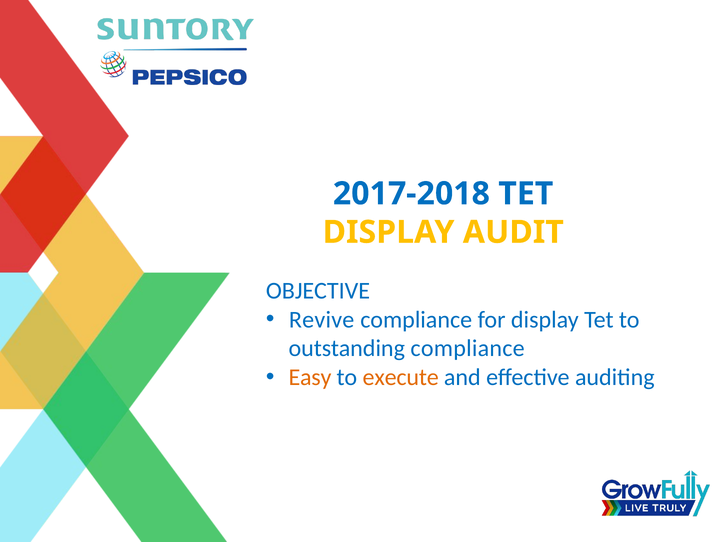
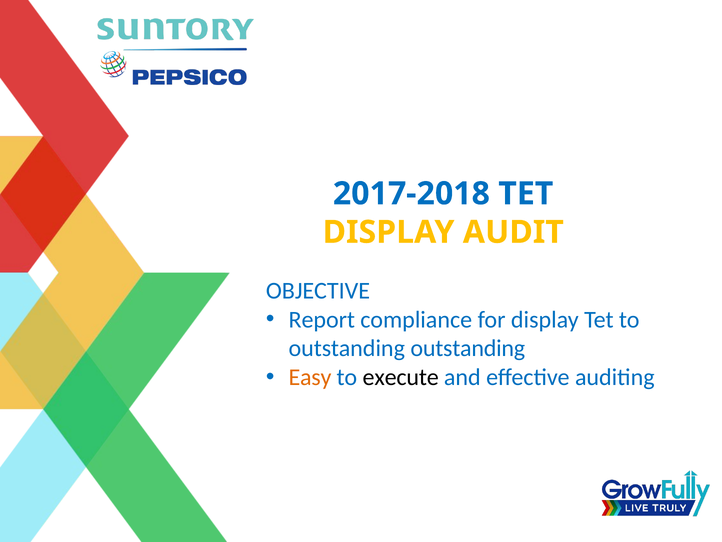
Revive: Revive -> Report
outstanding compliance: compliance -> outstanding
execute colour: orange -> black
